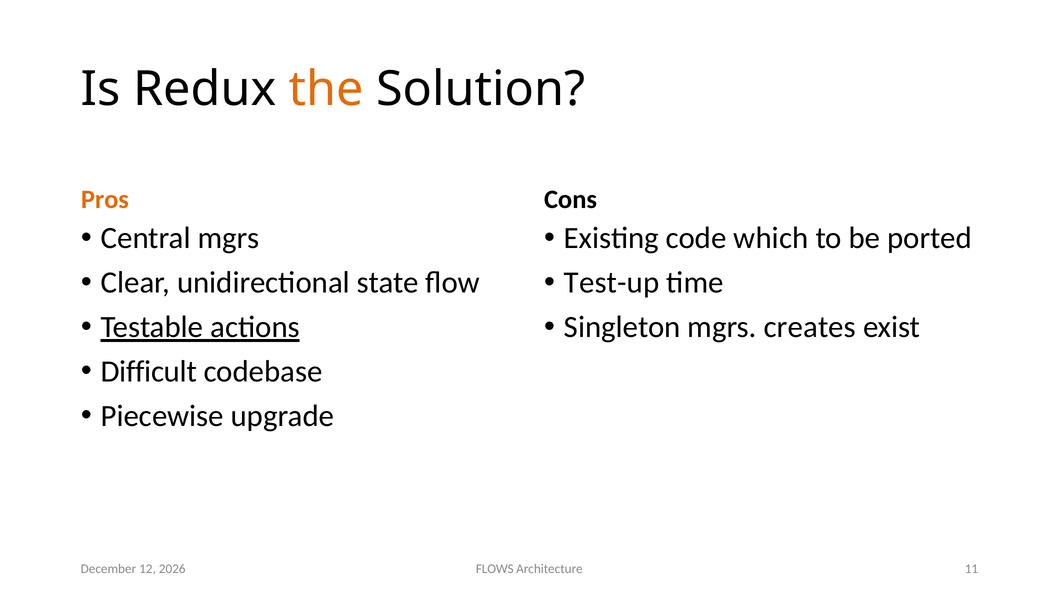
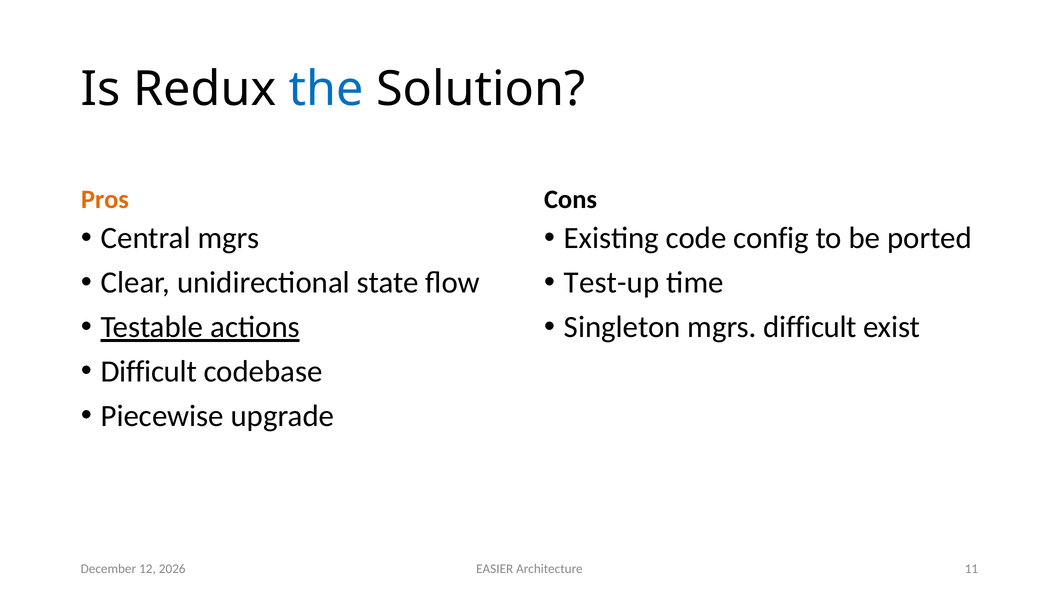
the colour: orange -> blue
which: which -> config
mgrs creates: creates -> difficult
FLOWS: FLOWS -> EASIER
